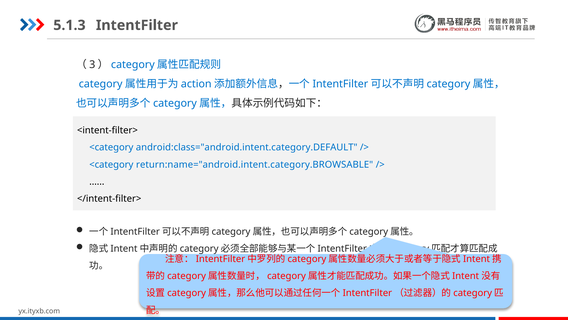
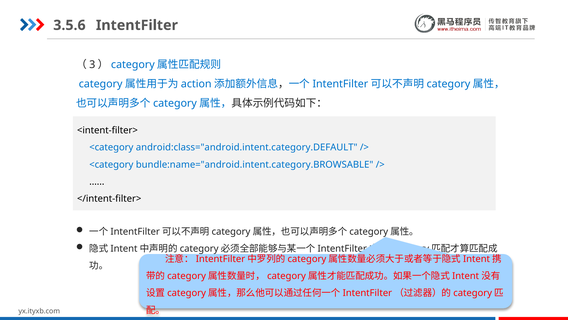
5.1.3: 5.1.3 -> 3.5.6
return:name="android.intent.category.BROWSABLE: return:name="android.intent.category.BROWSABLE -> bundle:name="android.intent.category.BROWSABLE
